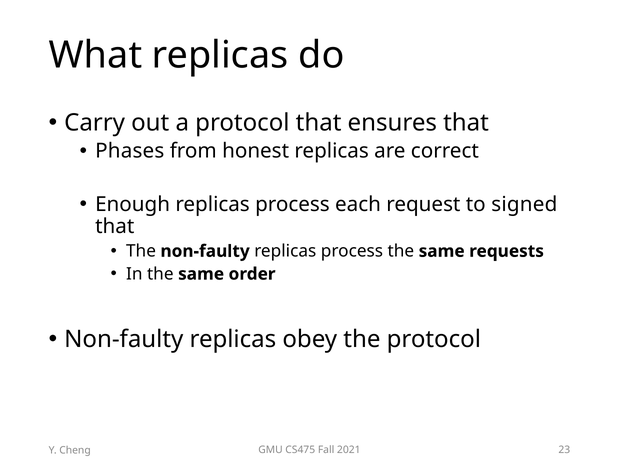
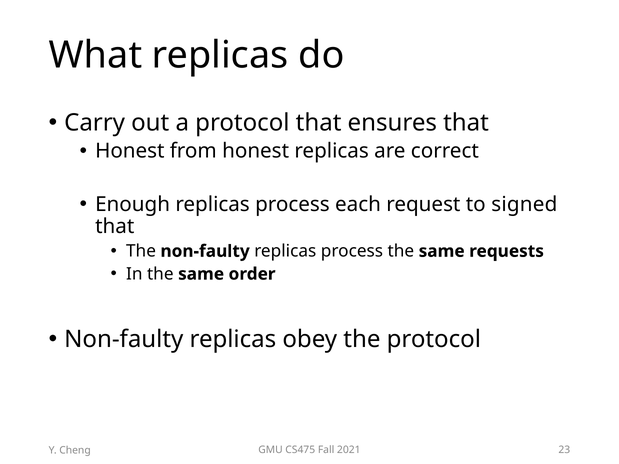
Phases at (130, 151): Phases -> Honest
